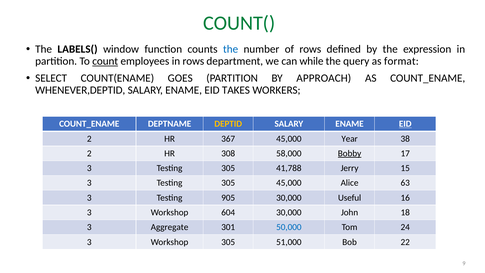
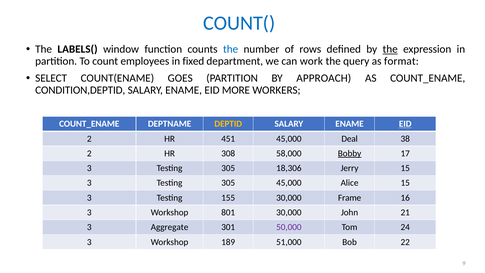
COUNT( colour: green -> blue
the at (390, 49) underline: none -> present
count underline: present -> none
in rows: rows -> fixed
while: while -> work
WHENEVER,DEPTID: WHENEVER,DEPTID -> CONDITION,DEPTID
TAKES: TAKES -> MORE
367: 367 -> 451
Year: Year -> Deal
41,788: 41,788 -> 18,306
Alice 63: 63 -> 15
905: 905 -> 155
Useful: Useful -> Frame
604: 604 -> 801
18: 18 -> 21
50,000 colour: blue -> purple
Workshop 305: 305 -> 189
